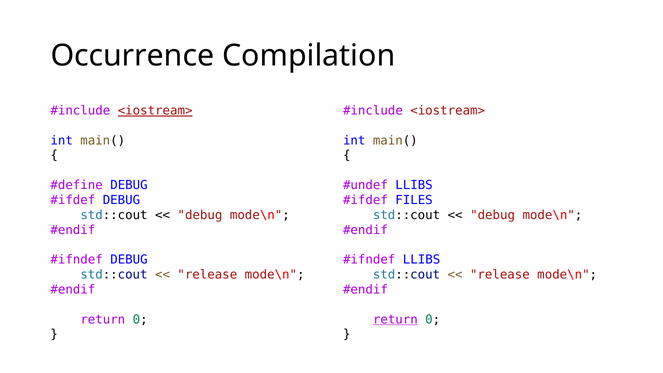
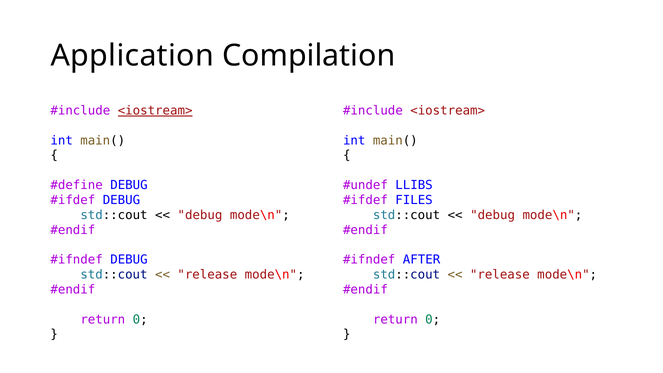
Occurrence: Occurrence -> Application
LLIBS at (422, 260): LLIBS -> AFTER
return at (395, 319) underline: present -> none
